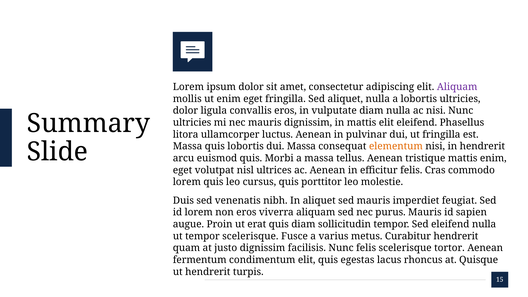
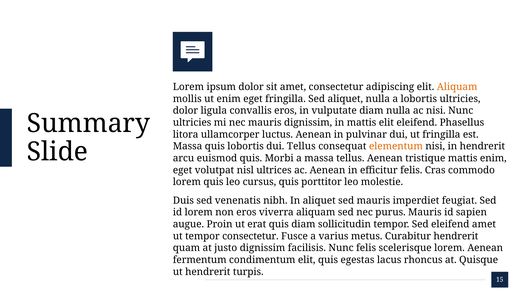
Aliquam at (457, 87) colour: purple -> orange
dui Massa: Massa -> Tellus
eleifend nulla: nulla -> amet
tempor scelerisque: scelerisque -> consectetur
scelerisque tortor: tortor -> lorem
